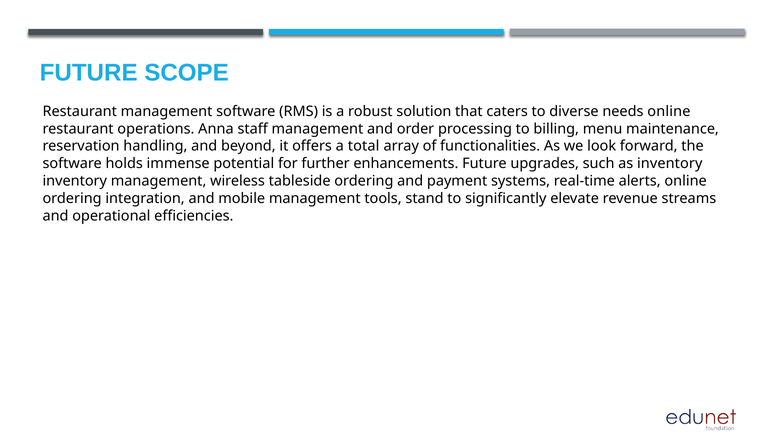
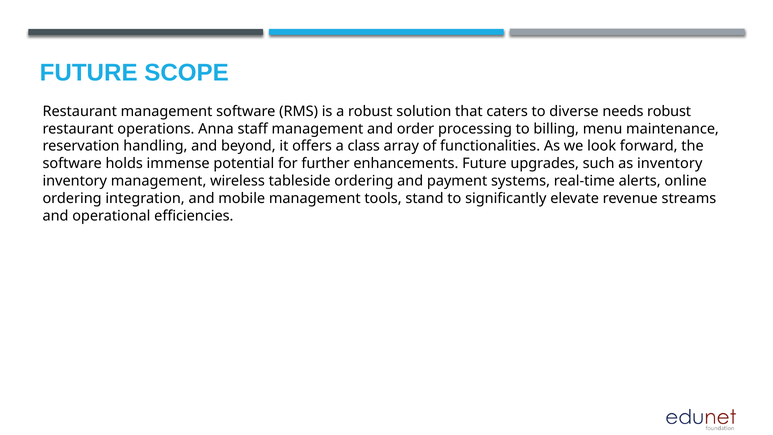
needs online: online -> robust
total: total -> class
